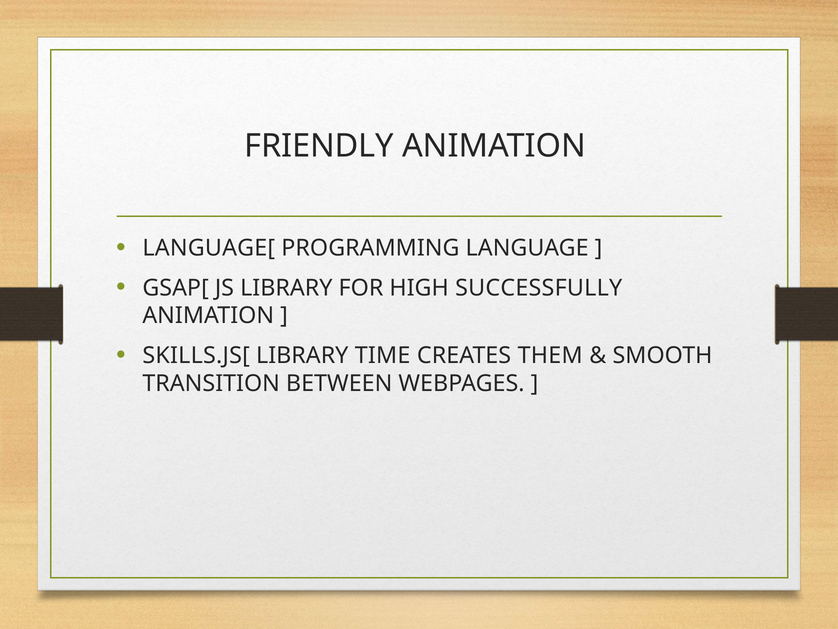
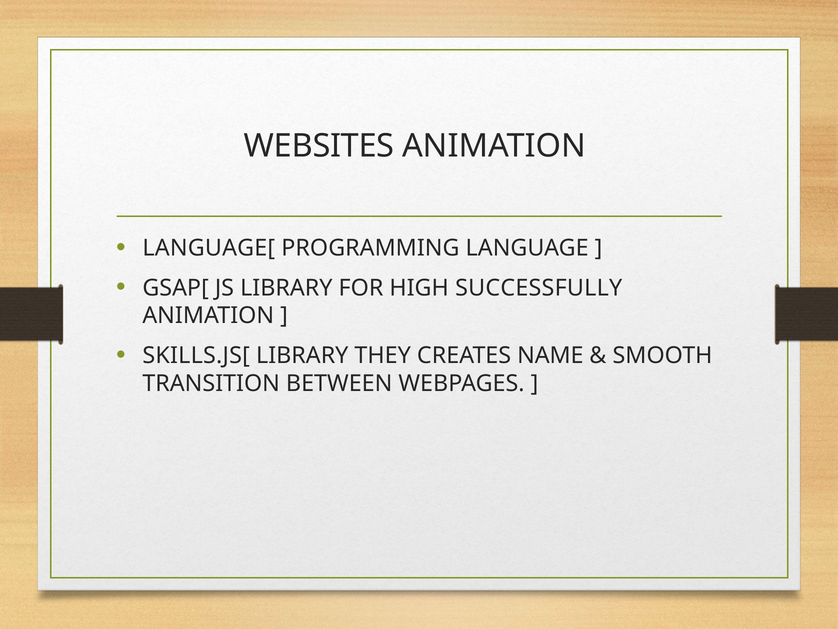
FRIENDLY: FRIENDLY -> WEBSITES
TIME: TIME -> THEY
THEM: THEM -> NAME
